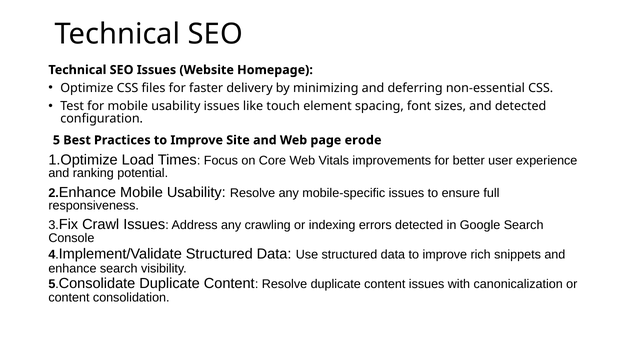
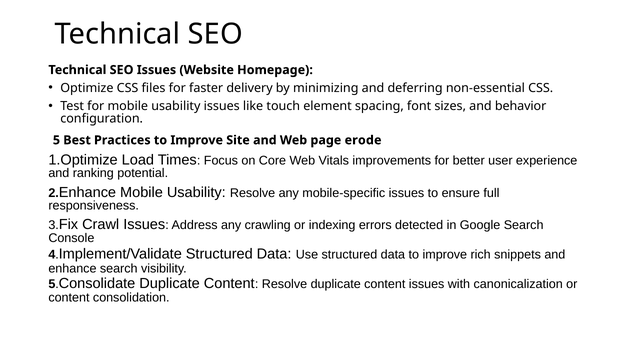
and detected: detected -> behavior
